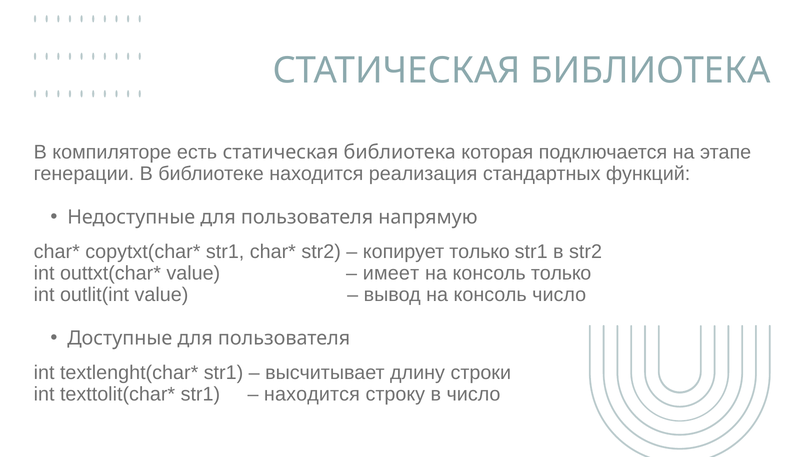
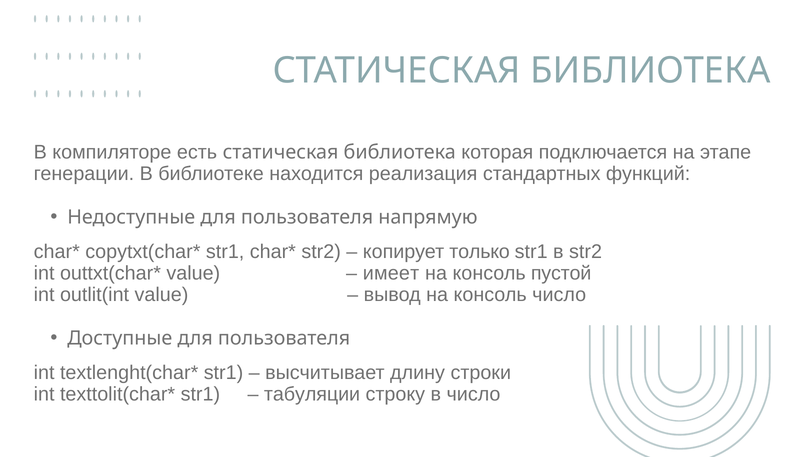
консоль только: только -> пустой
находится at (312, 394): находится -> табуляции
